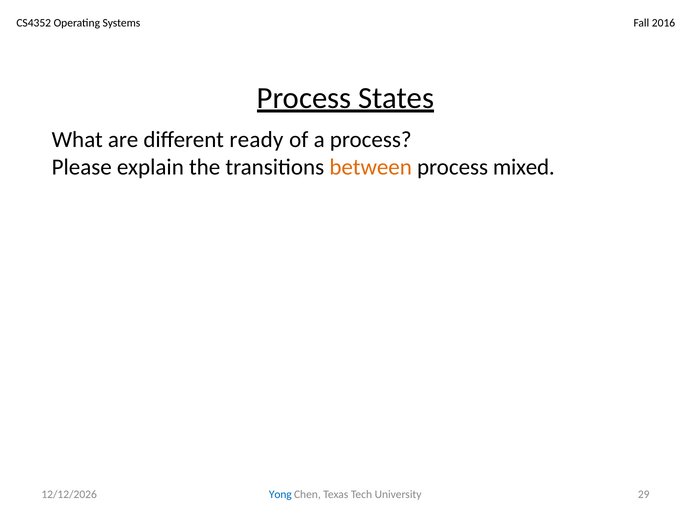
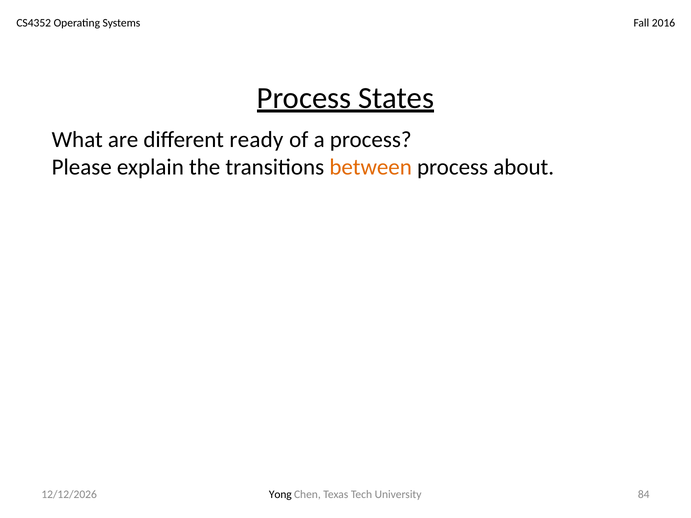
mixed: mixed -> about
Yong colour: blue -> black
29: 29 -> 84
